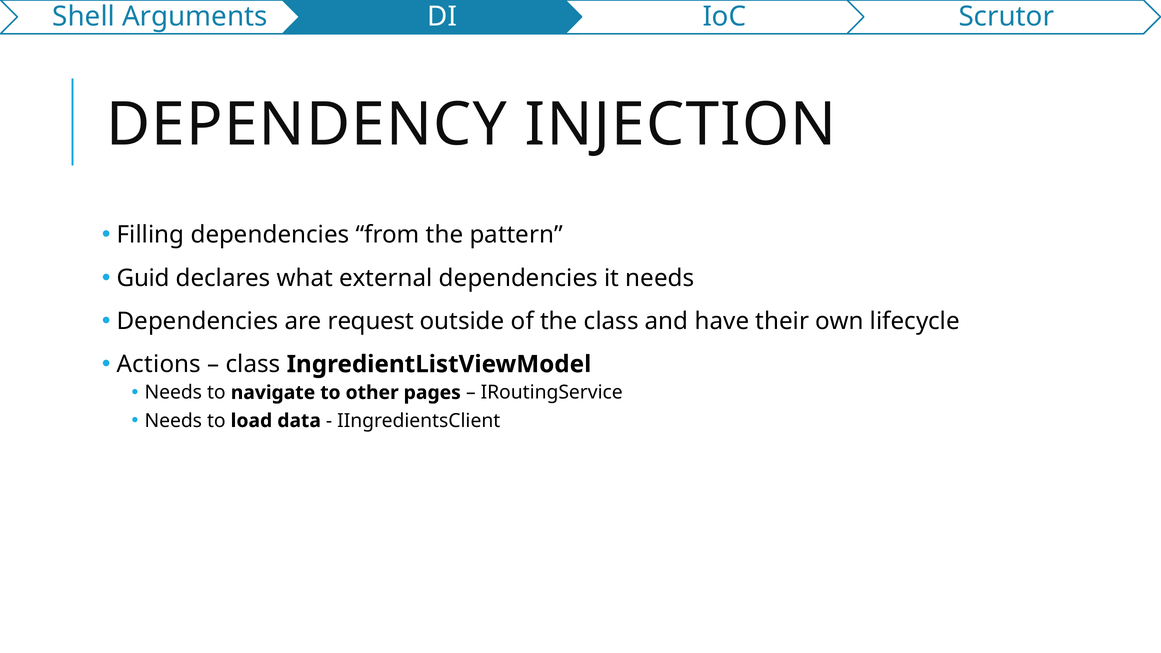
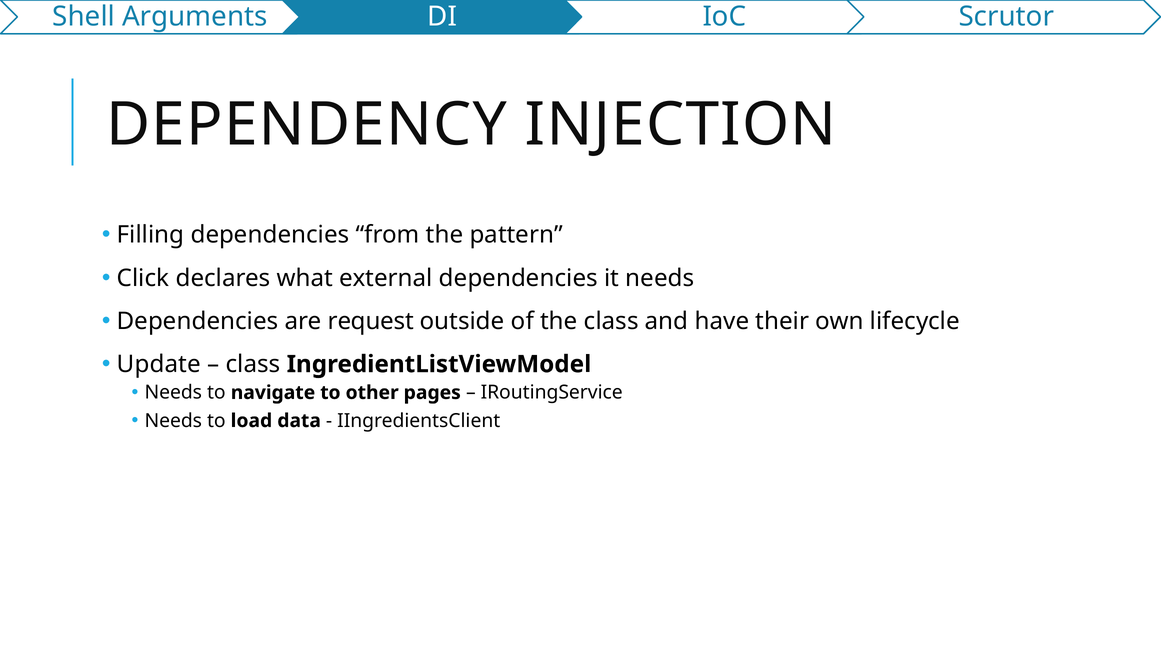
Guid: Guid -> Click
Actions: Actions -> Update
